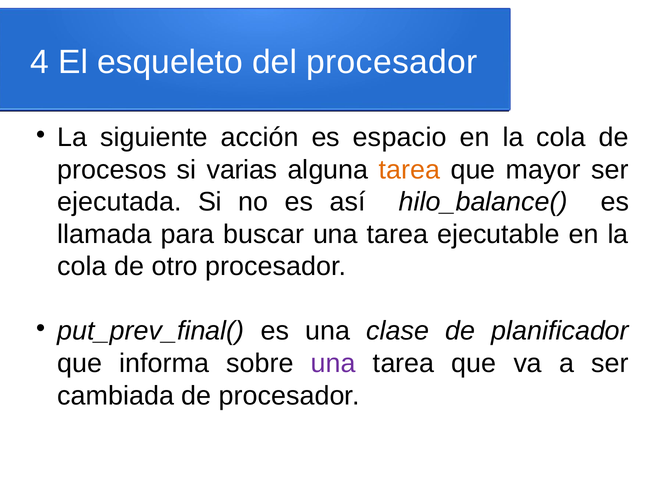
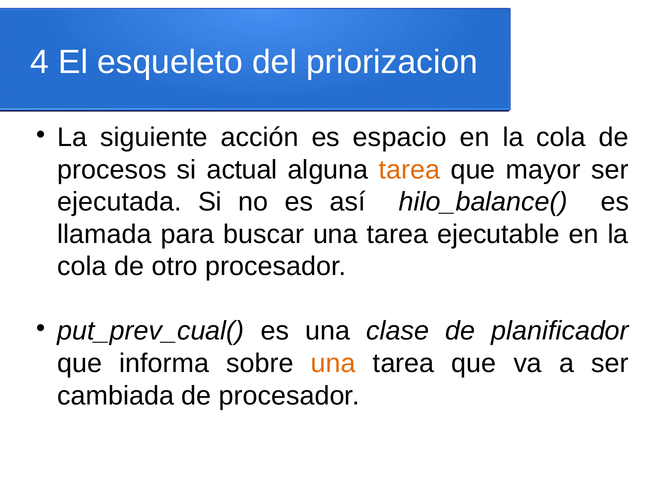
del procesador: procesador -> priorizacion
varias: varias -> actual
put_prev_final(: put_prev_final( -> put_prev_cual(
una at (333, 364) colour: purple -> orange
